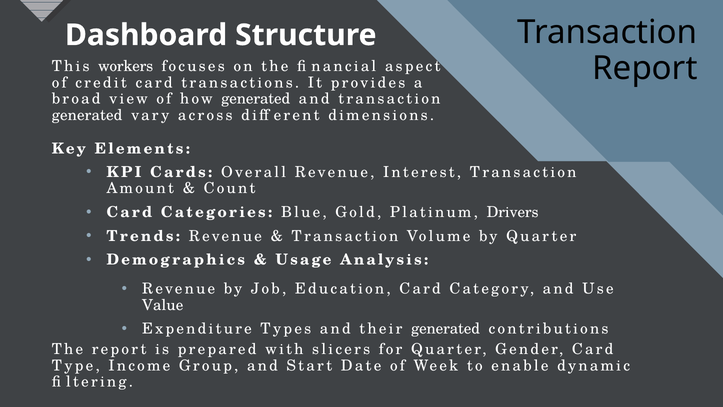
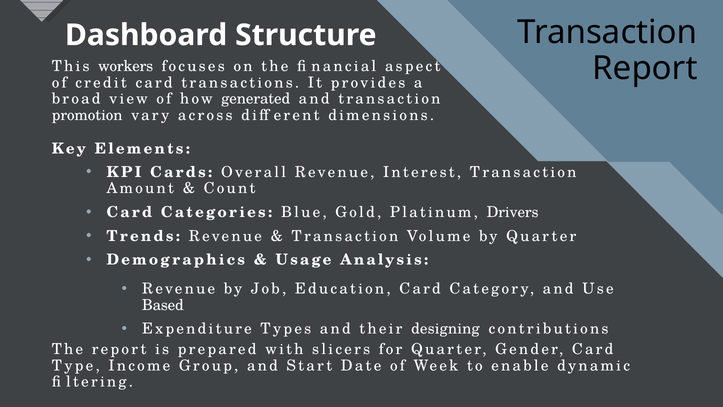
generated at (87, 115): generated -> promotion
Value: Value -> Based
their generated: generated -> designing
